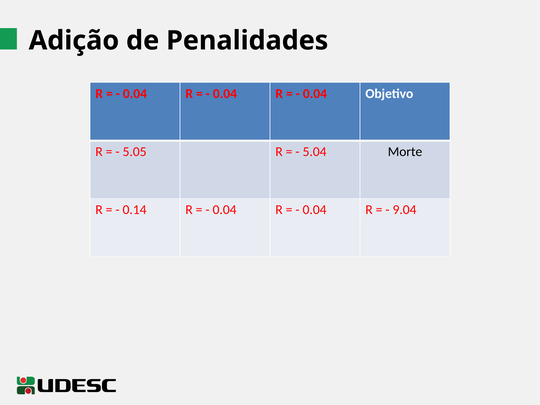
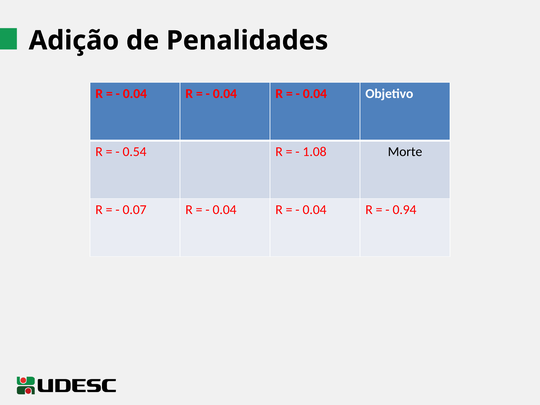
5.05: 5.05 -> 0.54
5.04: 5.04 -> 1.08
0.14: 0.14 -> 0.07
9.04: 9.04 -> 0.94
